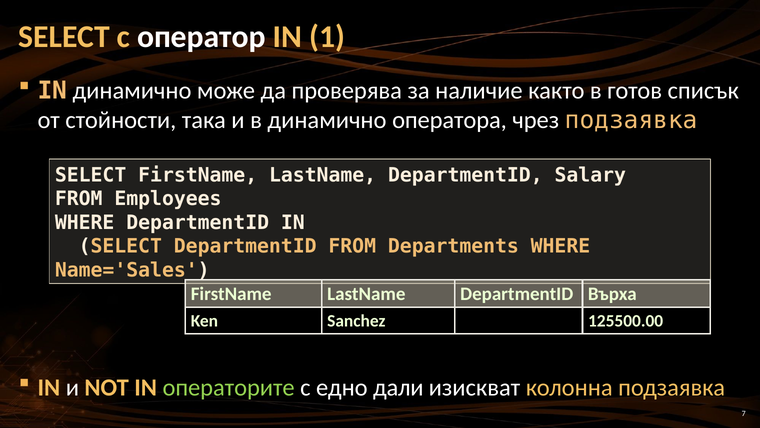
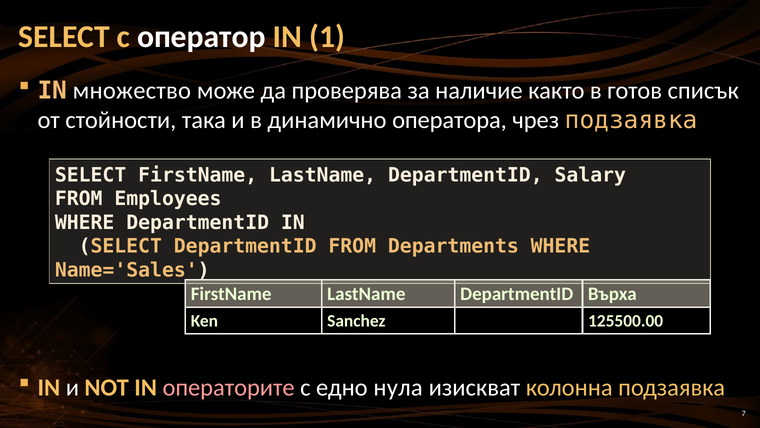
IN динамично: динамично -> множество
операторите colour: light green -> pink
дали: дали -> нула
